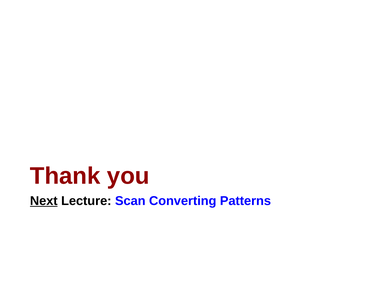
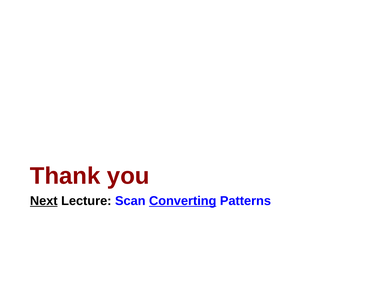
Converting underline: none -> present
